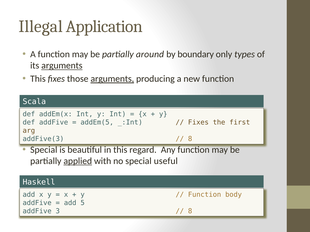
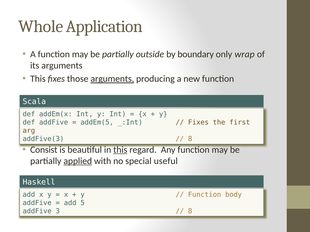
Illegal: Illegal -> Whole
around: around -> outside
types: types -> wrap
arguments at (62, 66) underline: present -> none
Special at (44, 150): Special -> Consist
this at (120, 150) underline: none -> present
